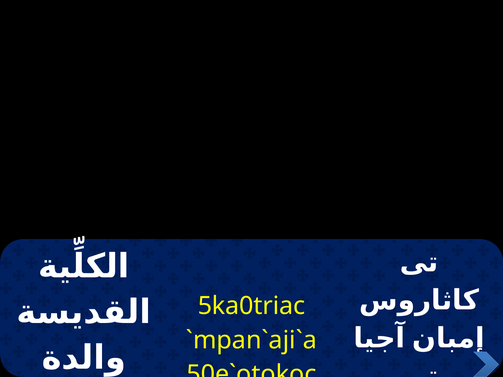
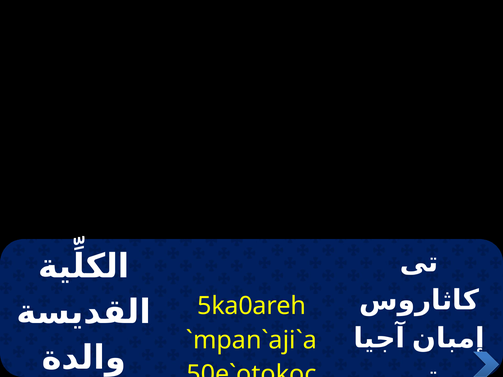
5ka0triac: 5ka0triac -> 5ka0areh
